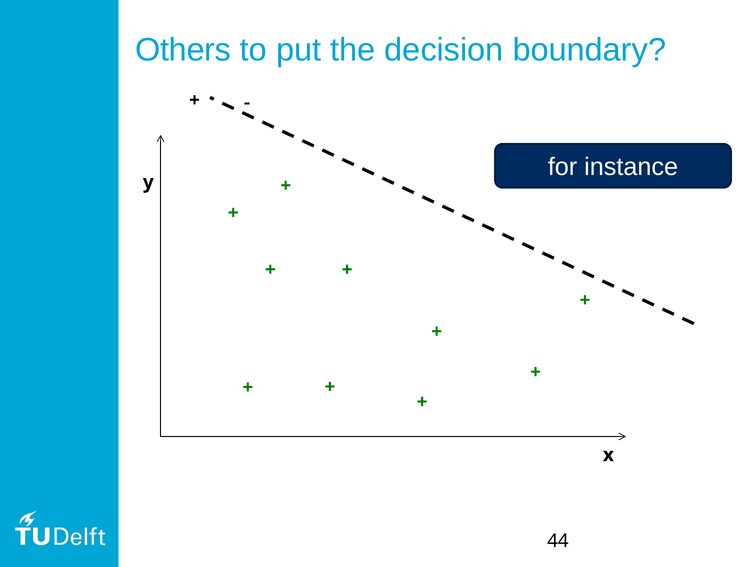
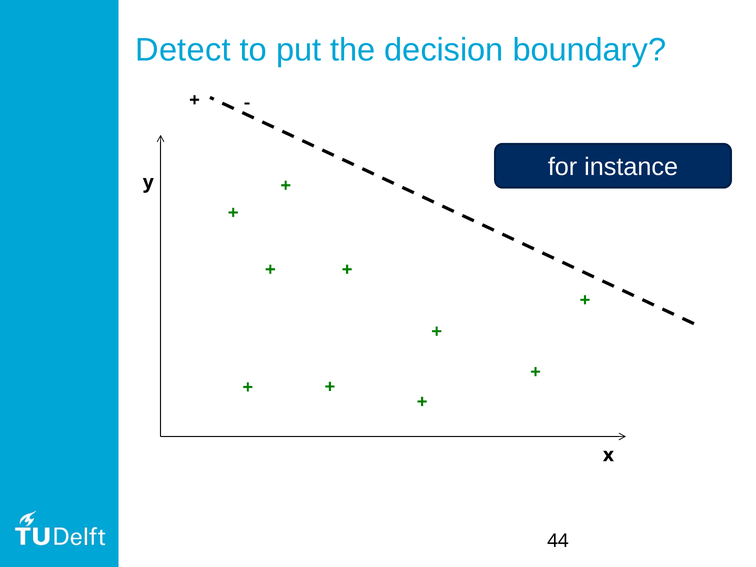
Others: Others -> Detect
